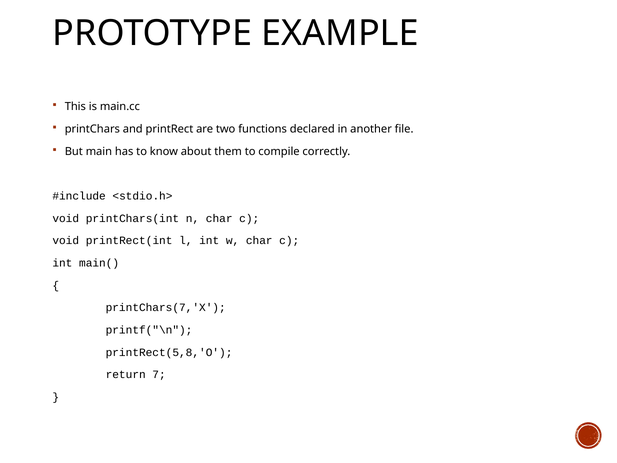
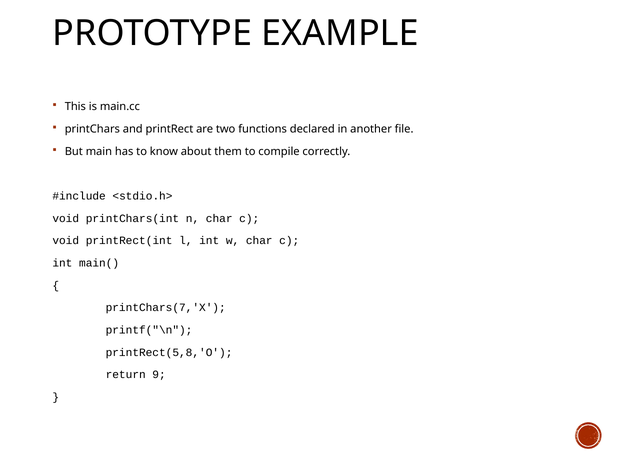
7: 7 -> 9
